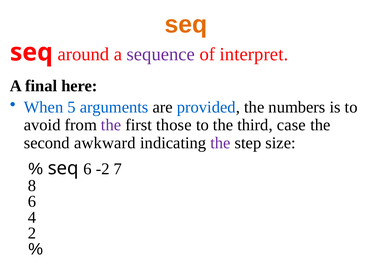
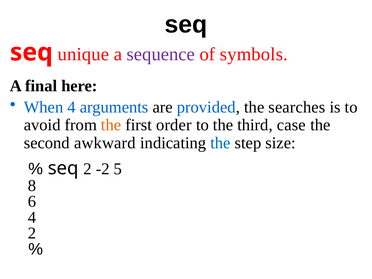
seq at (186, 24) colour: orange -> black
around: around -> unique
interpret: interpret -> symbols
When 5: 5 -> 4
numbers: numbers -> searches
the at (111, 125) colour: purple -> orange
those: those -> order
the at (220, 143) colour: purple -> blue
seq 6: 6 -> 2
7: 7 -> 5
